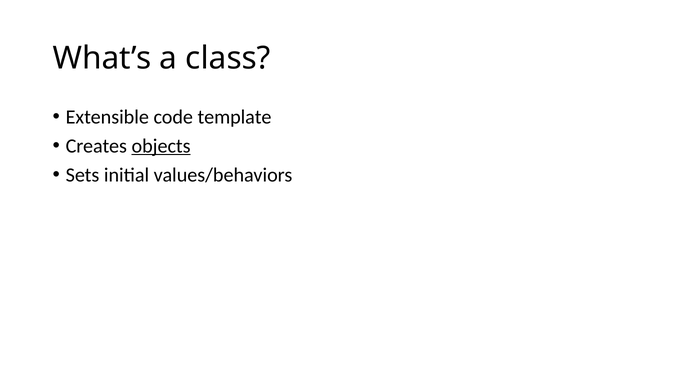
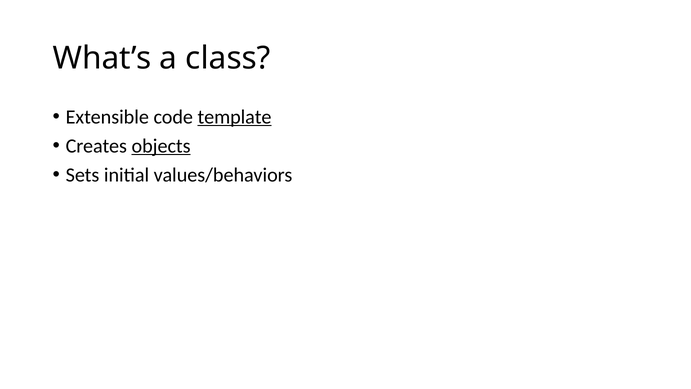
template underline: none -> present
